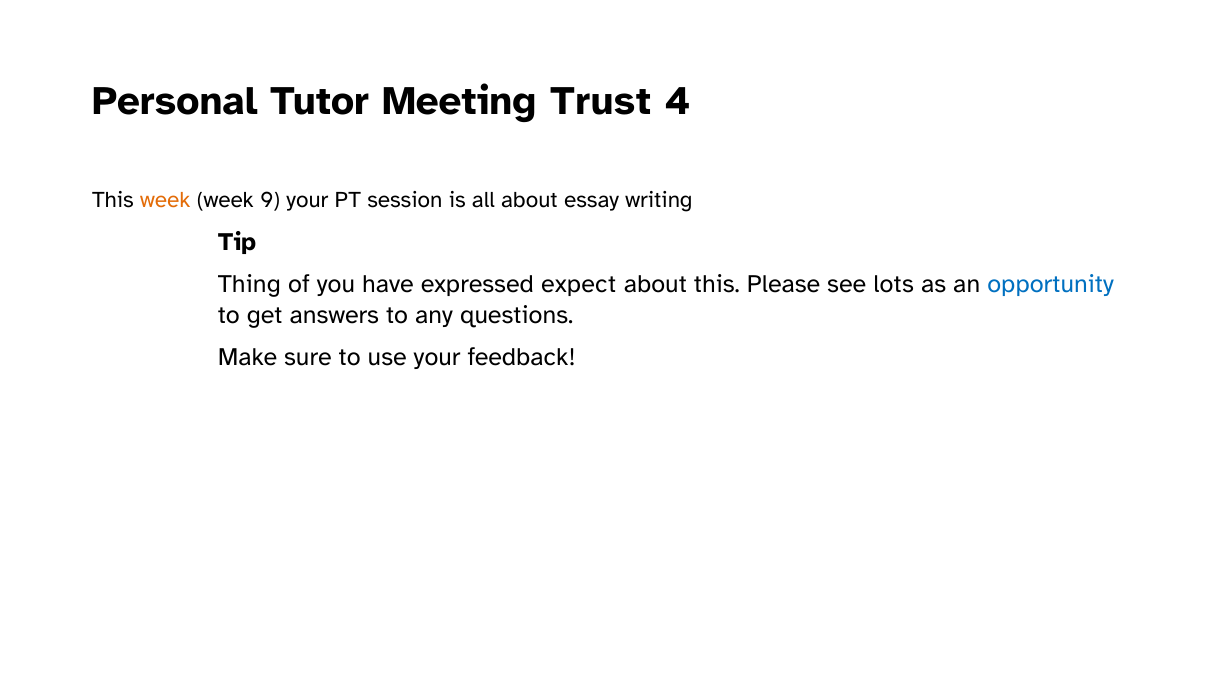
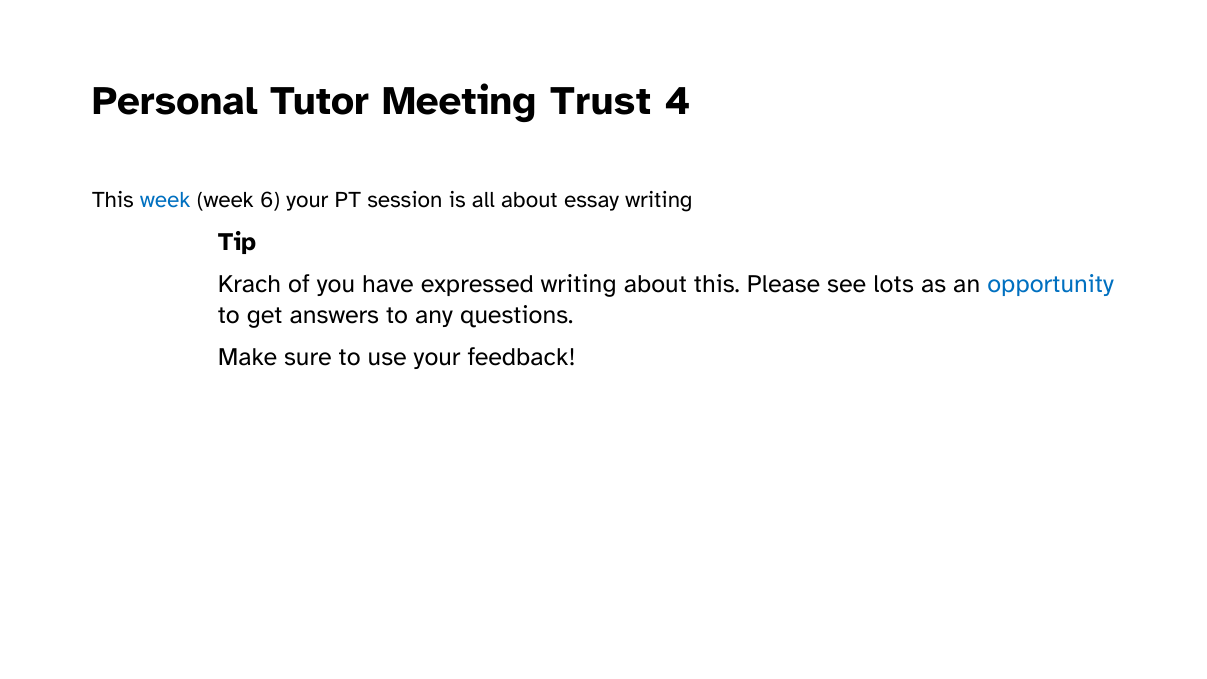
week at (165, 200) colour: orange -> blue
9: 9 -> 6
Thing: Thing -> Krach
expressed expect: expect -> writing
